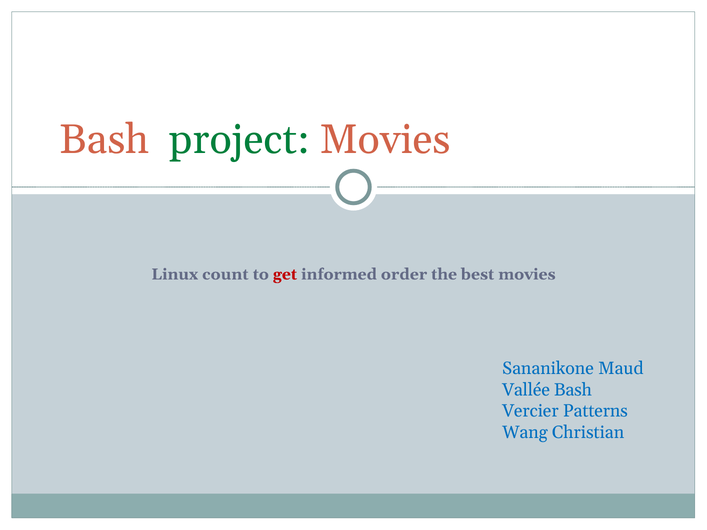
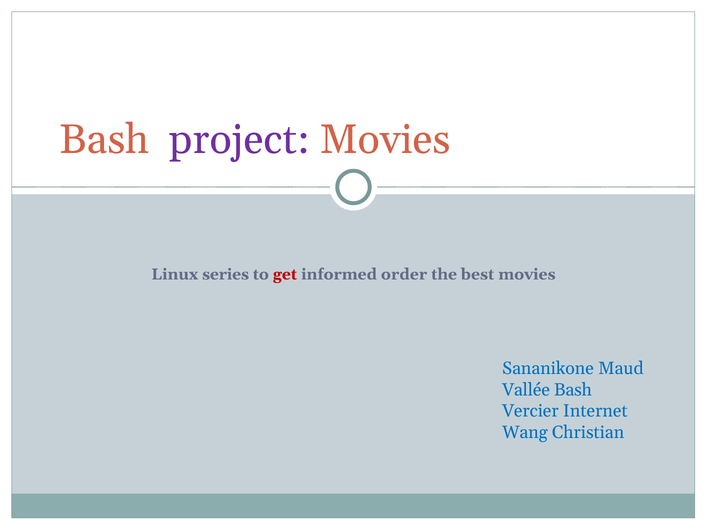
project colour: green -> purple
count: count -> series
Patterns: Patterns -> Internet
